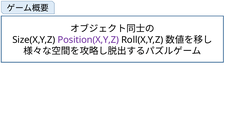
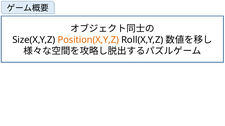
Position(X,Y,Z colour: purple -> orange
